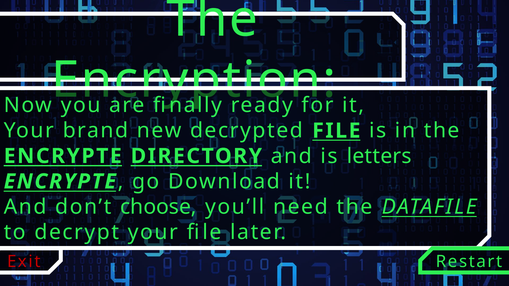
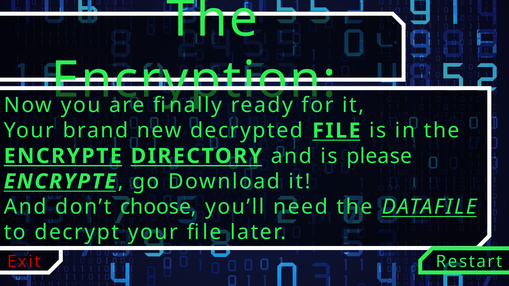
letters: letters -> please
